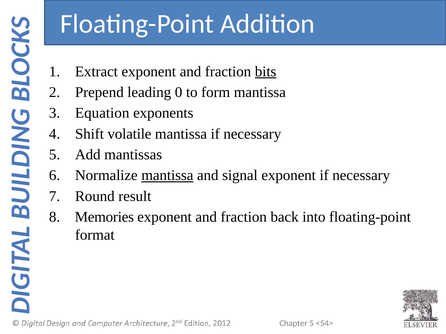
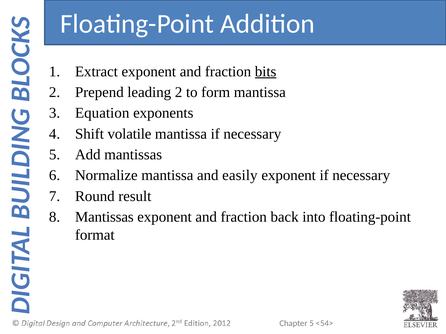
leading 0: 0 -> 2
mantissa at (167, 176) underline: present -> none
signal: signal -> easily
Memories at (104, 217): Memories -> Mantissas
